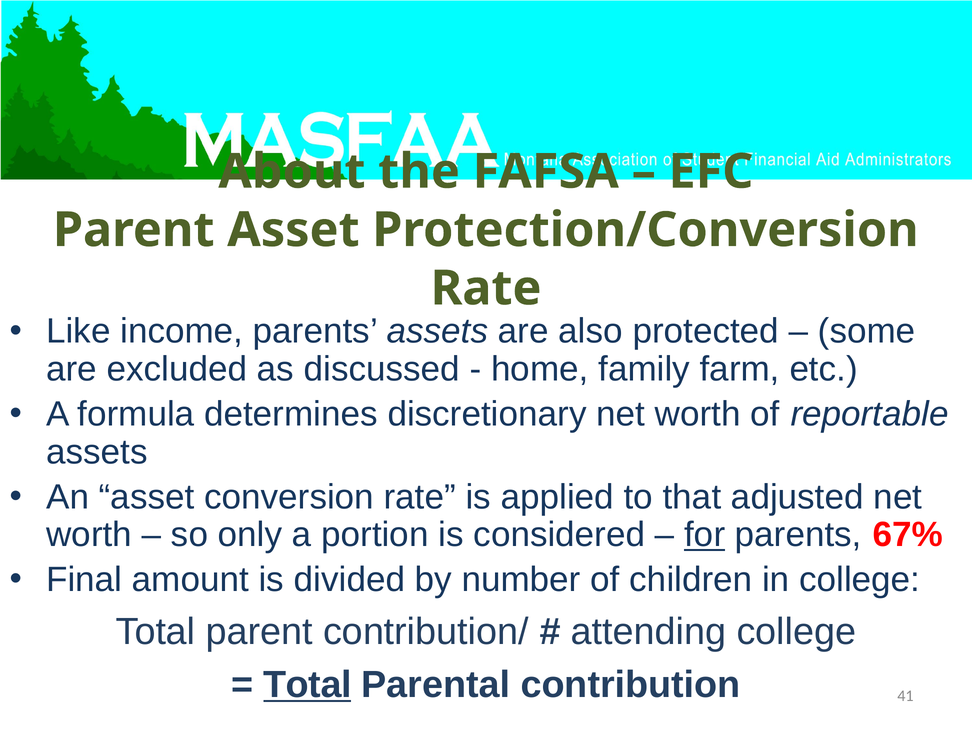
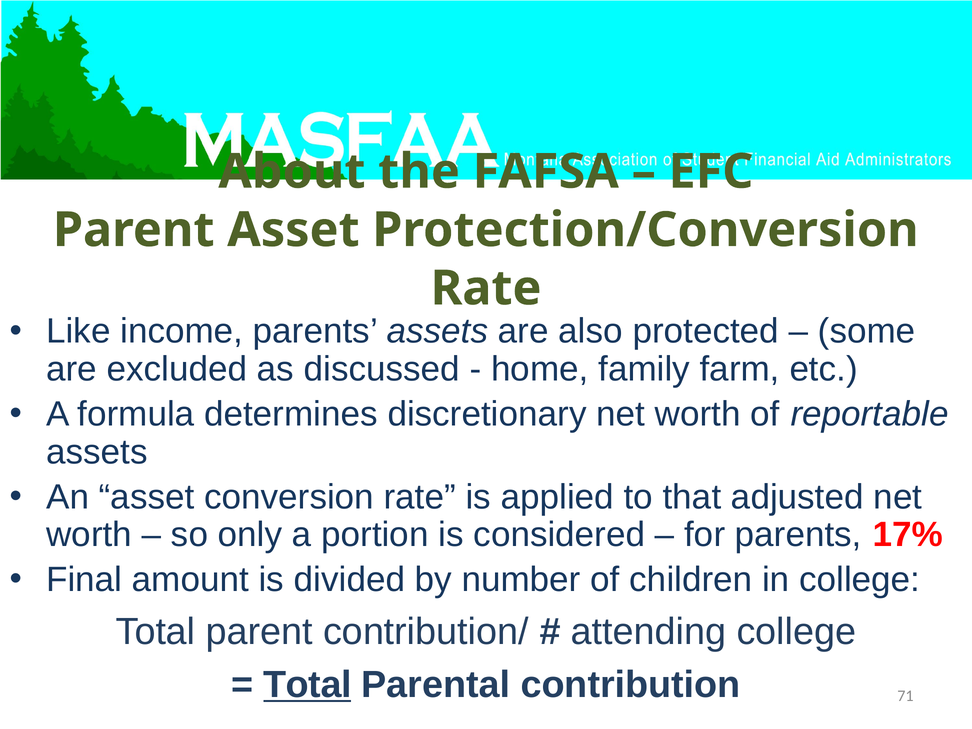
for underline: present -> none
67%: 67% -> 17%
41: 41 -> 71
